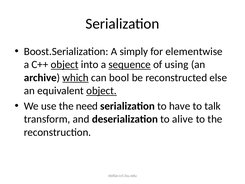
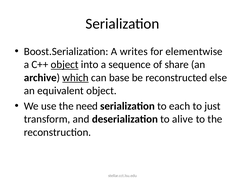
simply: simply -> writes
sequence underline: present -> none
using: using -> share
bool: bool -> base
object at (101, 91) underline: present -> none
have: have -> each
talk: talk -> just
